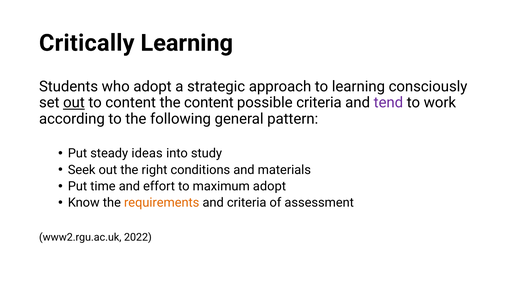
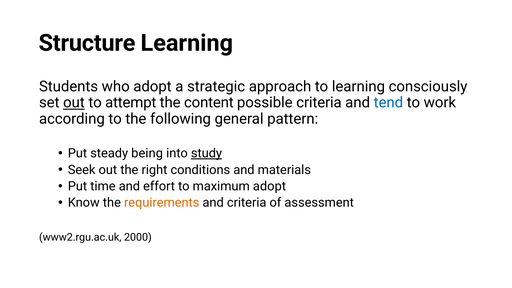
Critically: Critically -> Structure
to content: content -> attempt
tend colour: purple -> blue
ideas: ideas -> being
study underline: none -> present
2022: 2022 -> 2000
